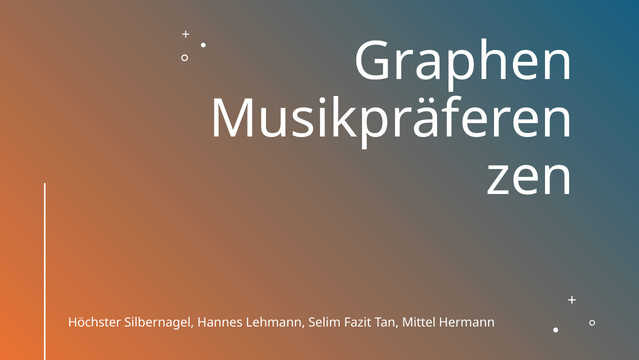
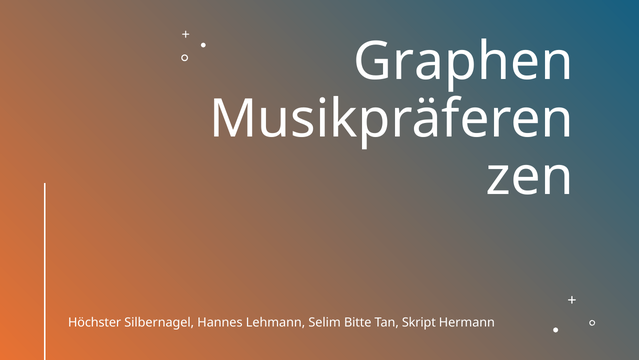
Fazit: Fazit -> Bitte
Mittel: Mittel -> Skript
